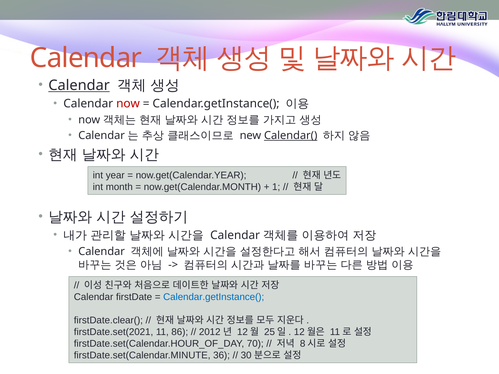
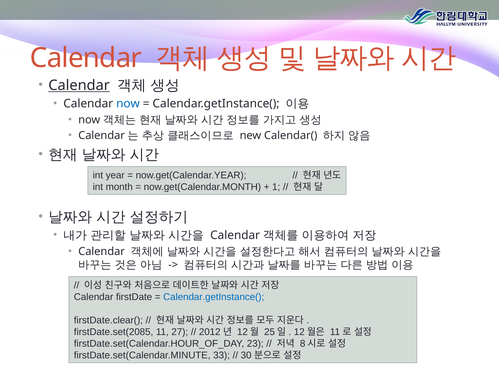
now colour: red -> blue
Calendar( underline: present -> none
firstDate.set(2021: firstDate.set(2021 -> firstDate.set(2085
86: 86 -> 27
70: 70 -> 23
36: 36 -> 33
